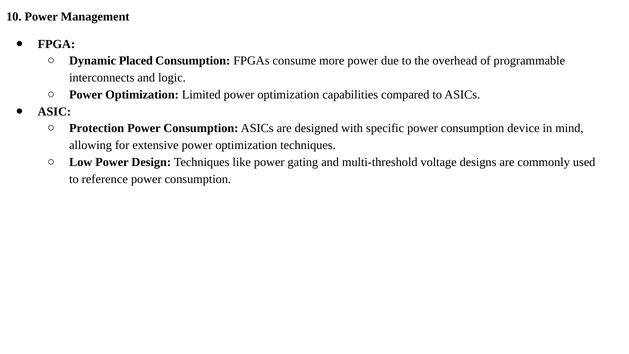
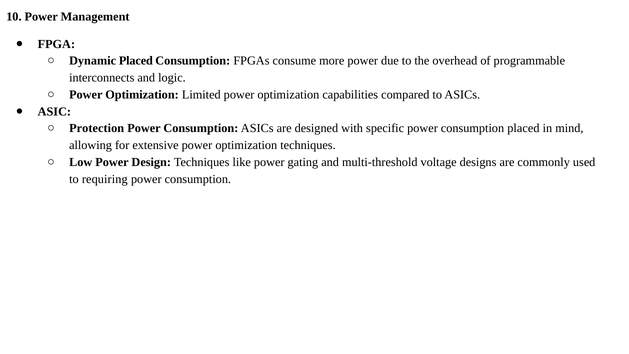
consumption device: device -> placed
reference: reference -> requiring
